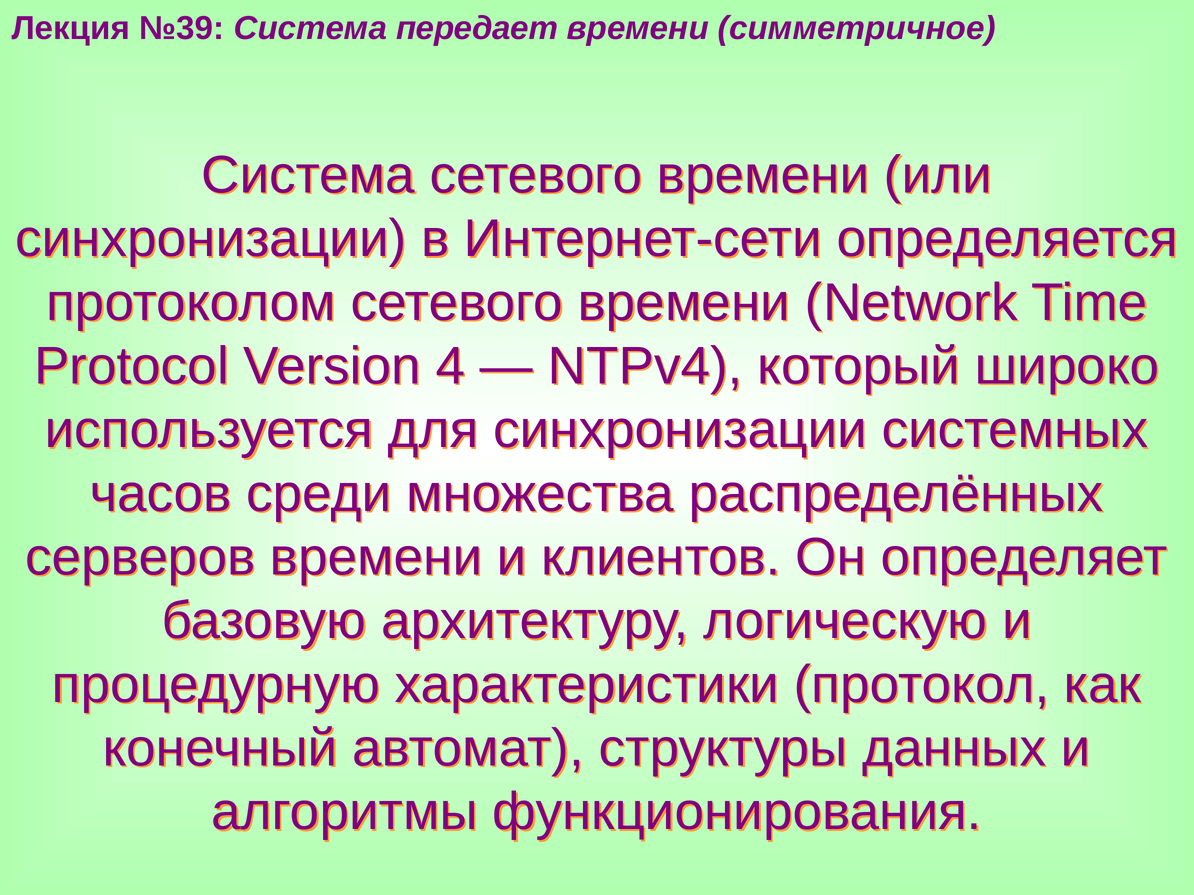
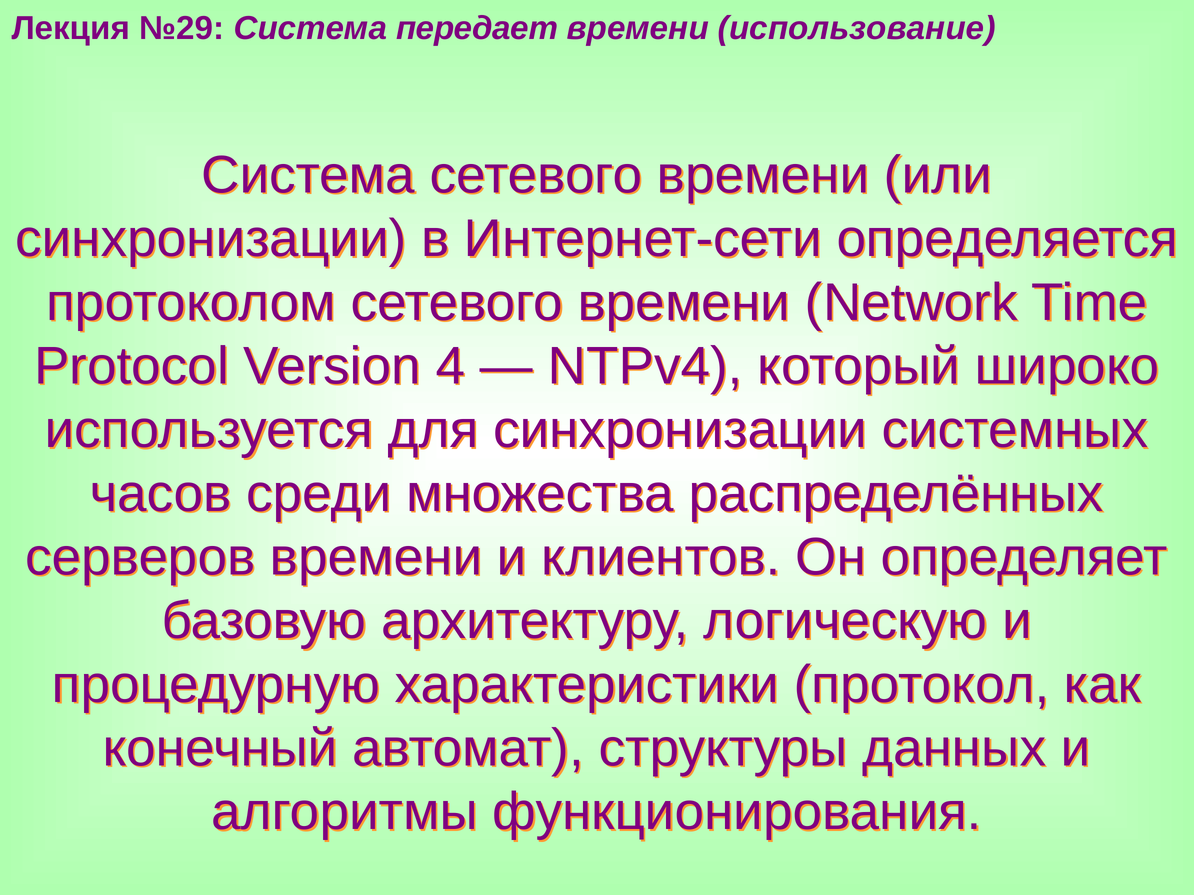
№39: №39 -> №29
симметричное: симметричное -> использование
